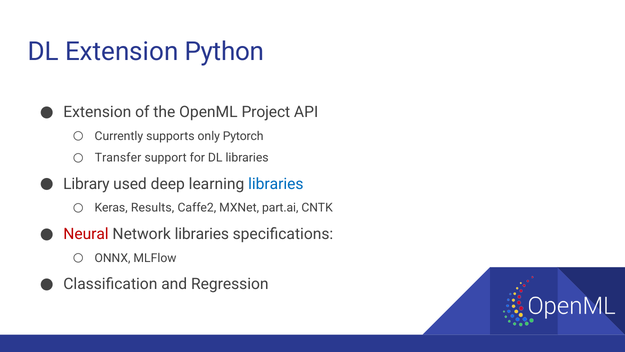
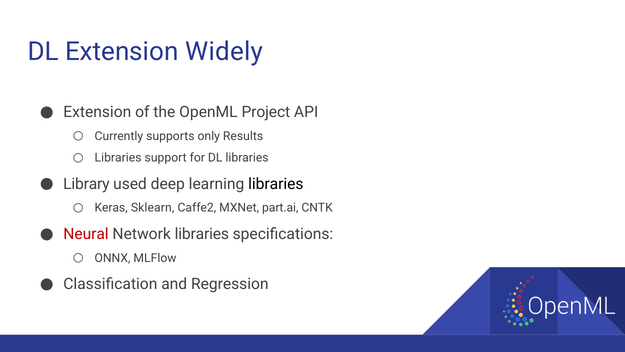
Python: Python -> Widely
Pytorch: Pytorch -> Results
Transfer at (118, 158): Transfer -> Libraries
libraries at (276, 184) colour: blue -> black
Results: Results -> Sklearn
